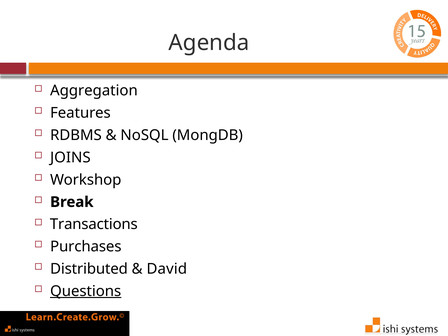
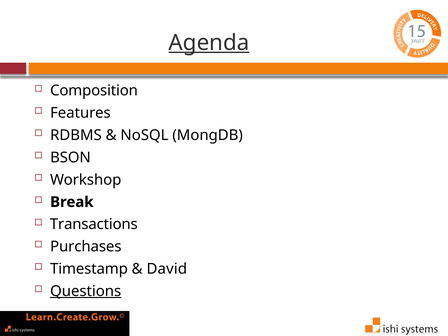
Agenda underline: none -> present
Aggregation: Aggregation -> Composition
JOINS: JOINS -> BSON
Distributed: Distributed -> Timestamp
